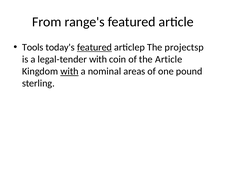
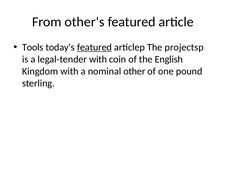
range's: range's -> other's
the Article: Article -> English
with at (69, 72) underline: present -> none
areas: areas -> other
